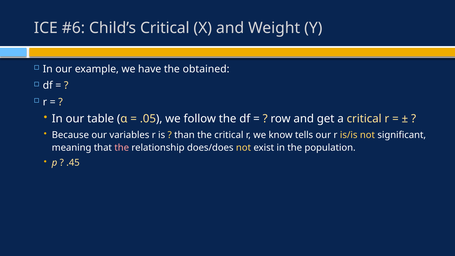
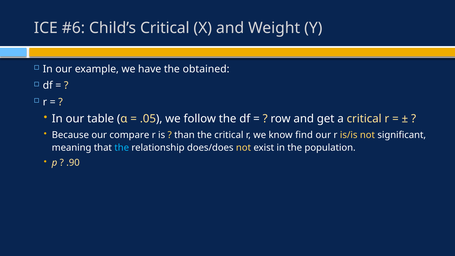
variables: variables -> compare
tells: tells -> find
the at (122, 148) colour: pink -> light blue
.45: .45 -> .90
